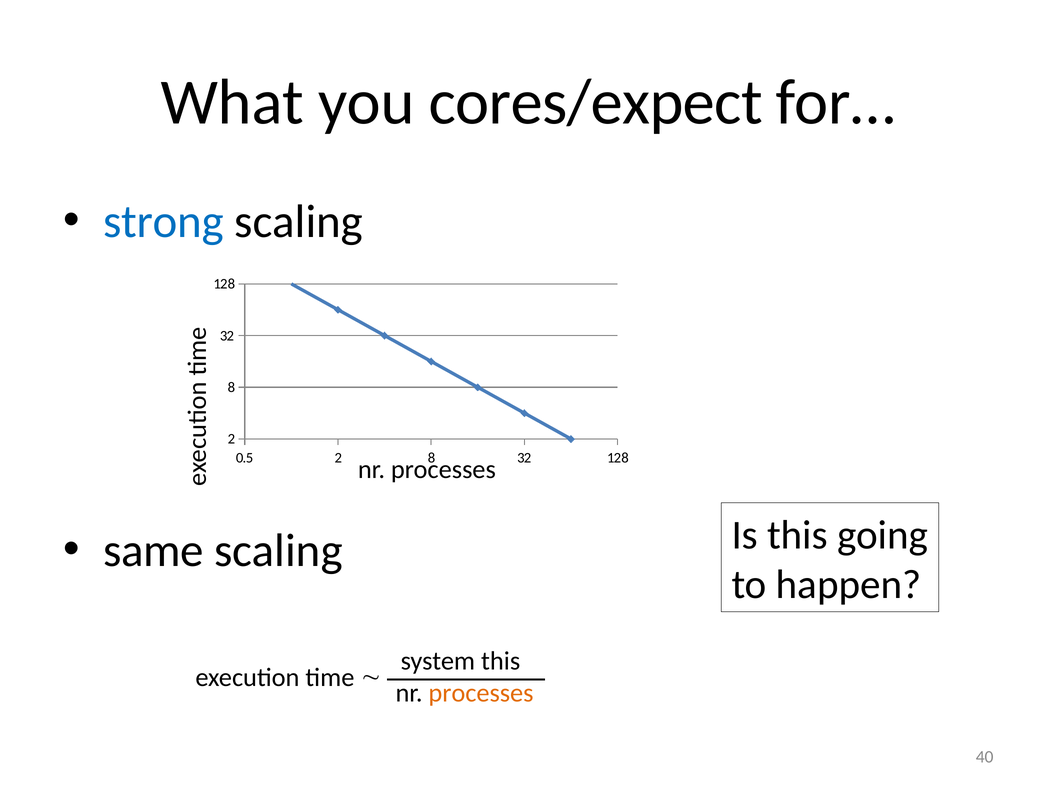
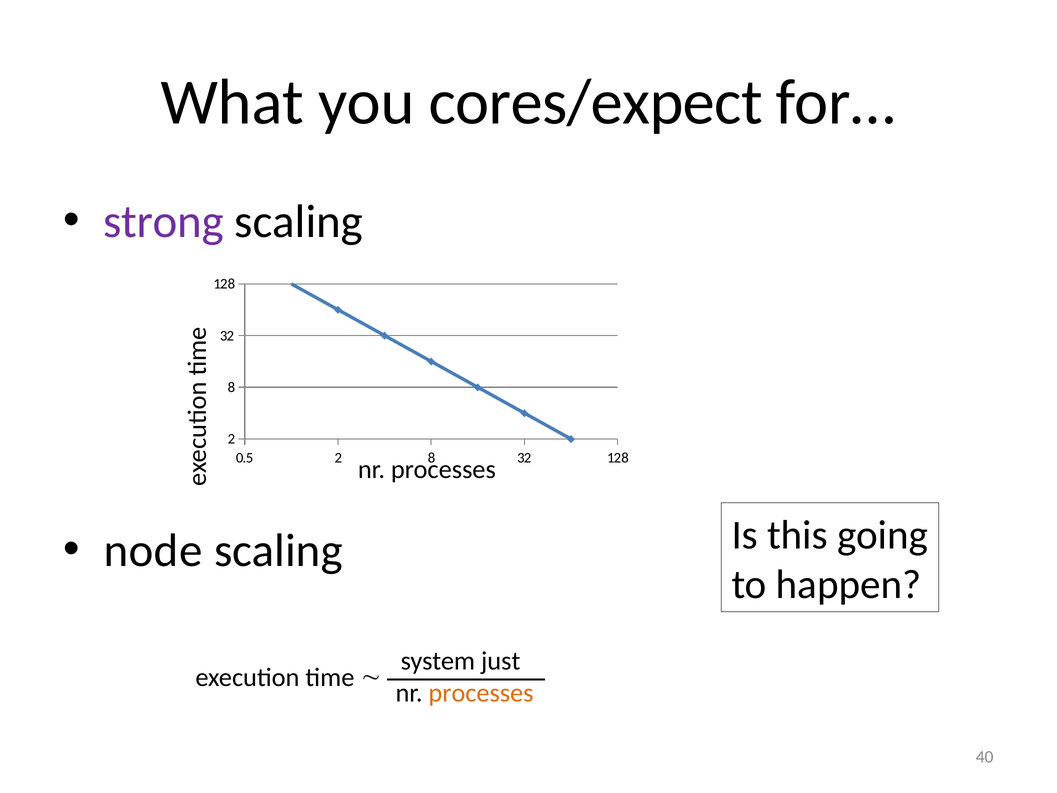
strong colour: blue -> purple
same: same -> node
system this: this -> just
